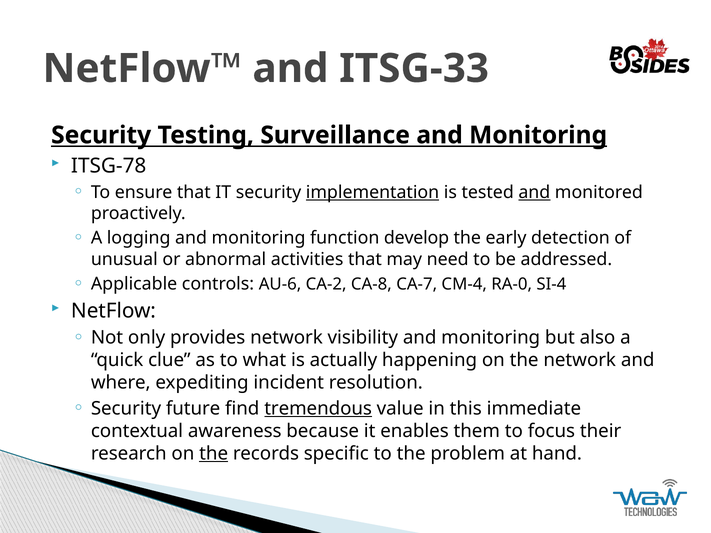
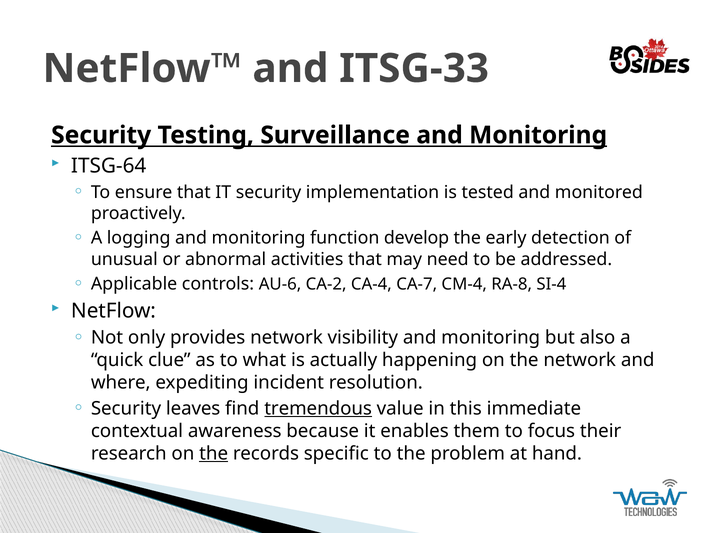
ITSG-78: ITSG-78 -> ITSG-64
implementation underline: present -> none
and at (534, 192) underline: present -> none
CA-8: CA-8 -> CA-4
RA-0: RA-0 -> RA-8
future: future -> leaves
